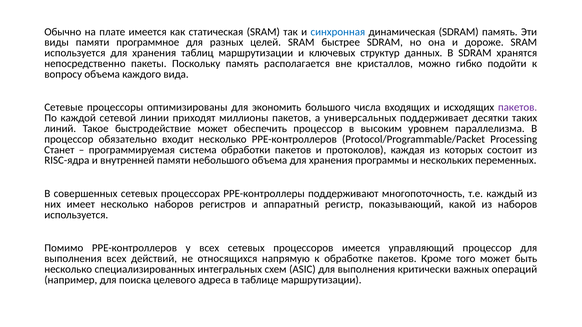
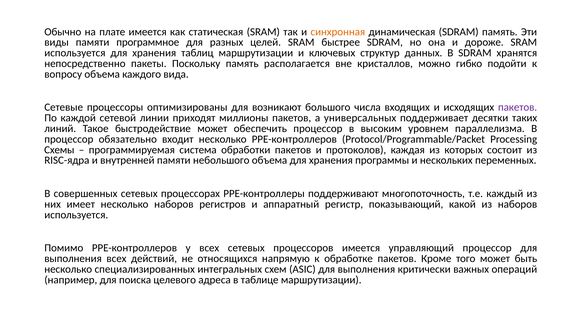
синхронная colour: blue -> orange
экономить: экономить -> возникают
Станет: Станет -> Схемы
